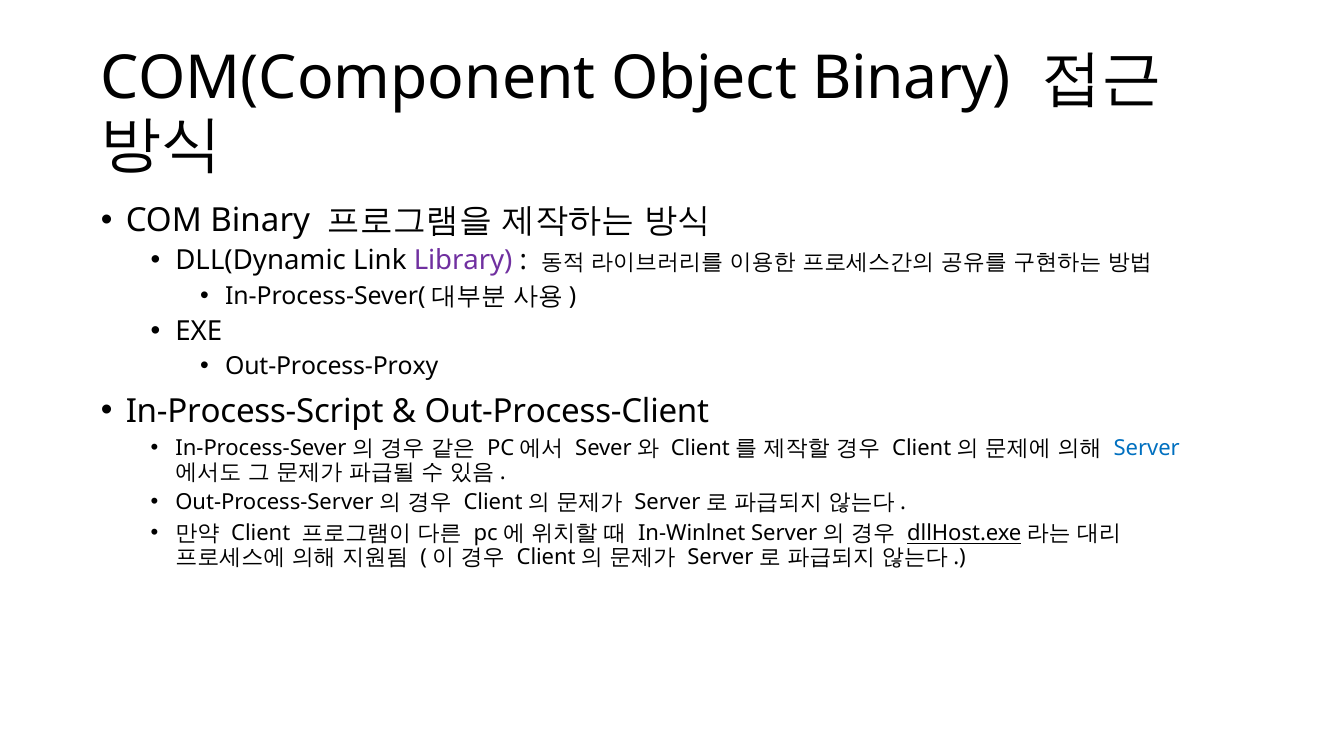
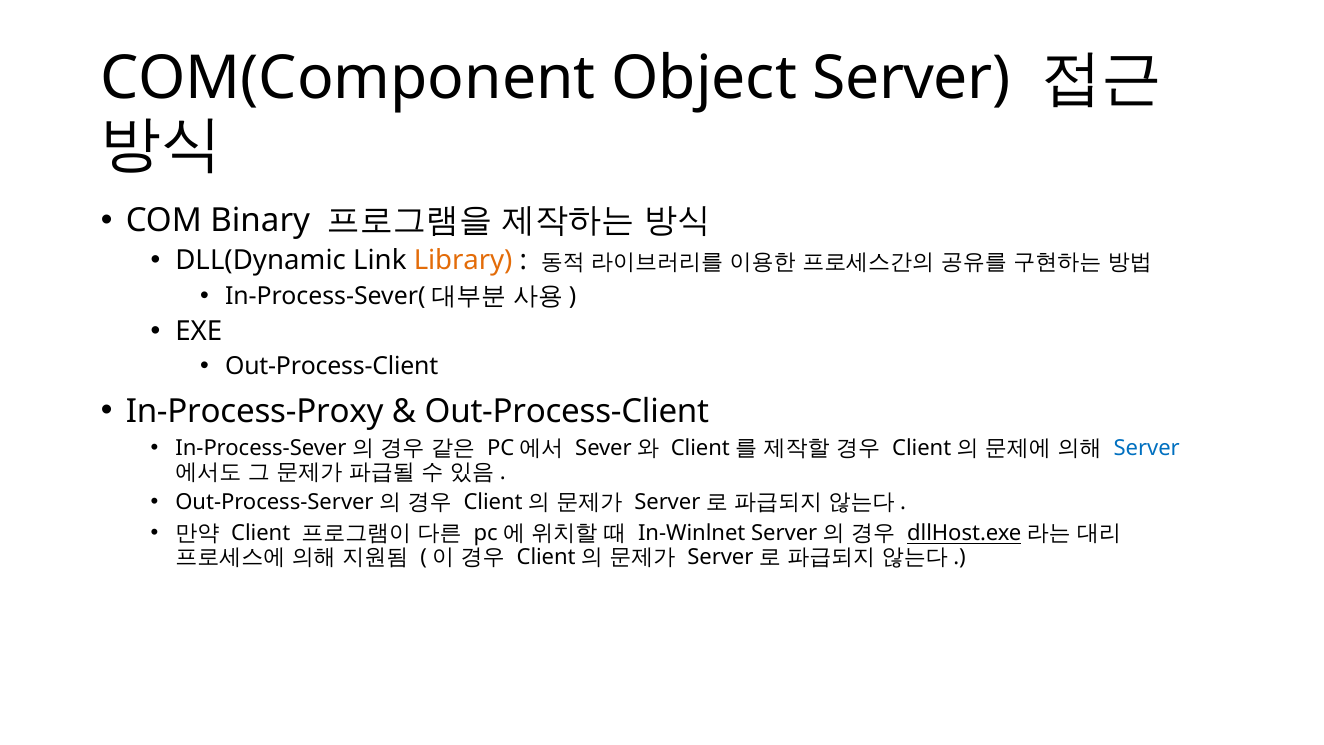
Object Binary: Binary -> Server
Library colour: purple -> orange
Out-Process-Proxy at (332, 366): Out-Process-Proxy -> Out-Process-Client
In-Process-Script: In-Process-Script -> In-Process-Proxy
